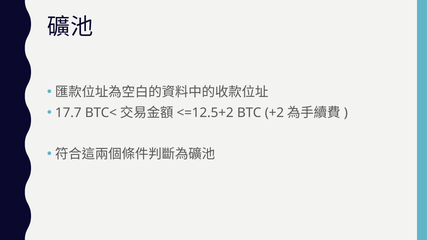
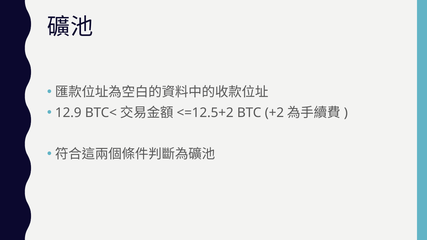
17.7: 17.7 -> 12.9
